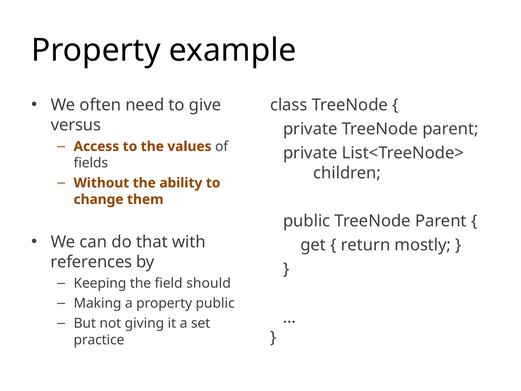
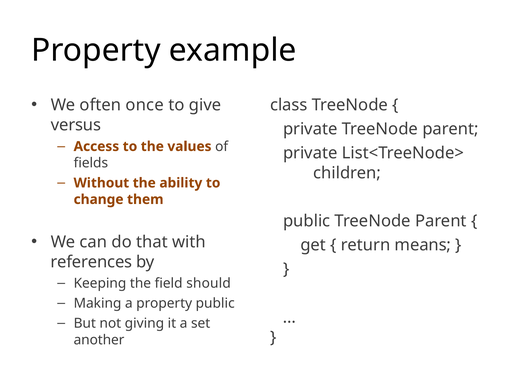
need: need -> once
mostly: mostly -> means
practice: practice -> another
